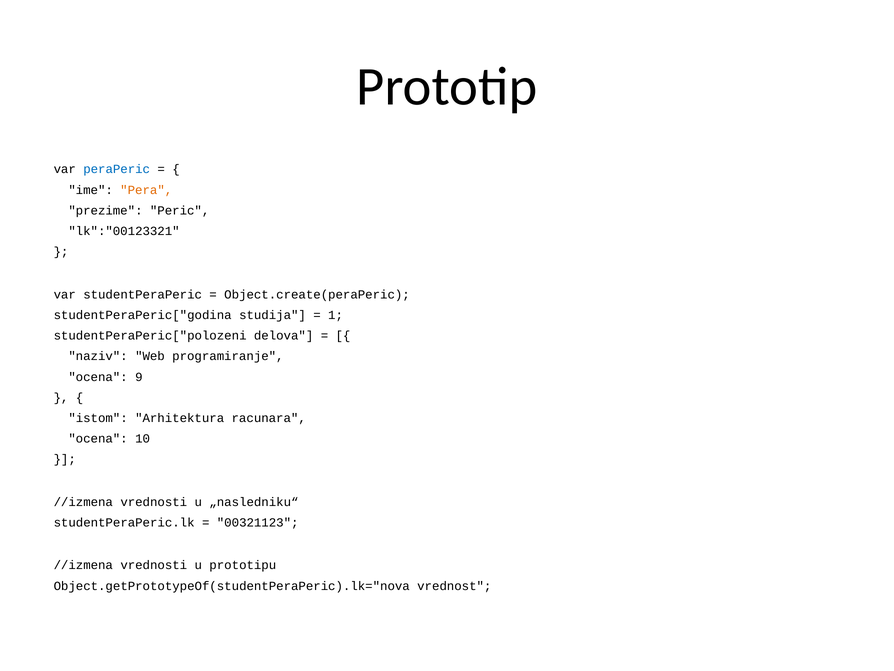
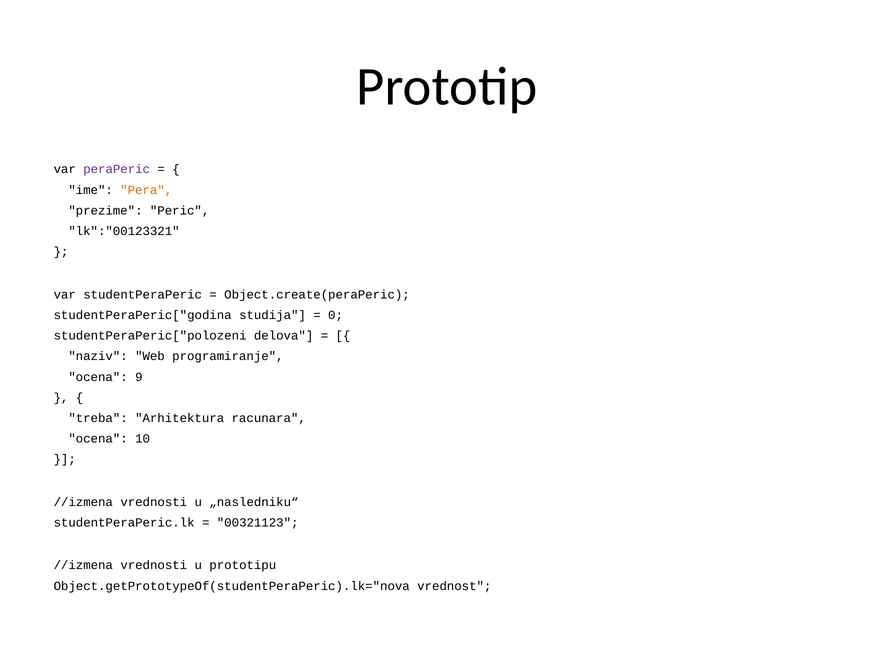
peraPeric colour: blue -> purple
1: 1 -> 0
istom: istom -> treba
